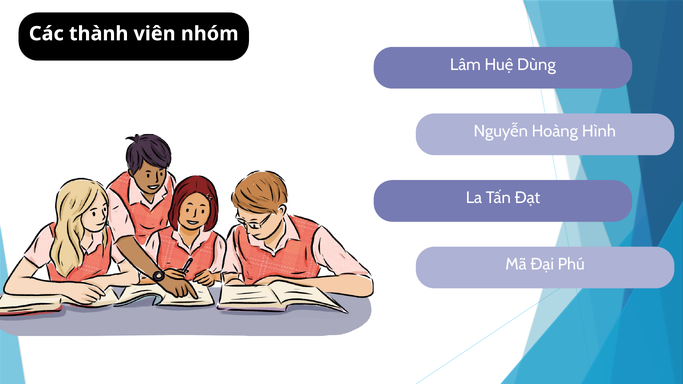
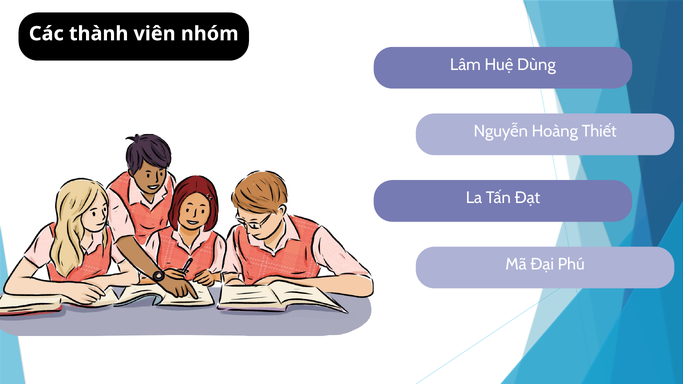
Hình: Hình -> Thiết
